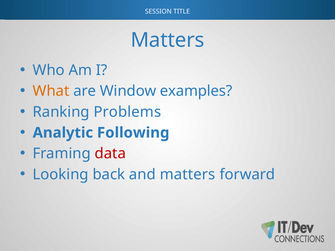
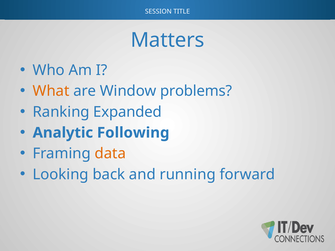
examples: examples -> problems
Problems: Problems -> Expanded
data colour: red -> orange
and matters: matters -> running
